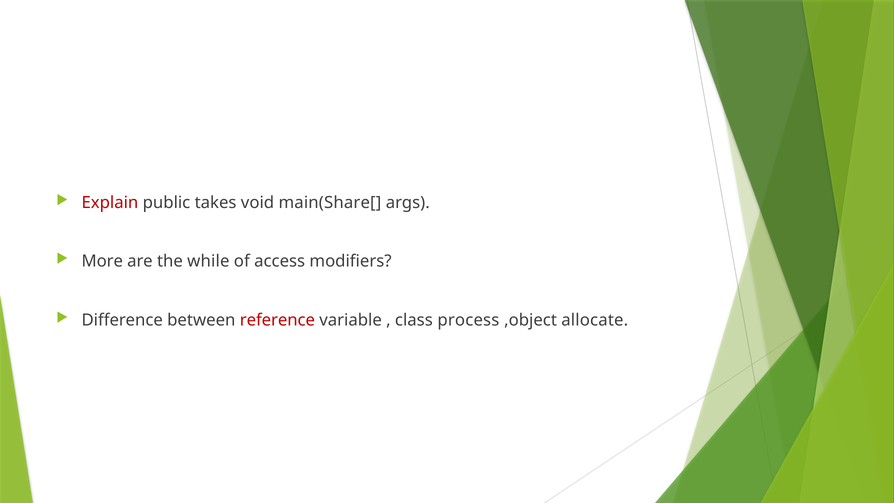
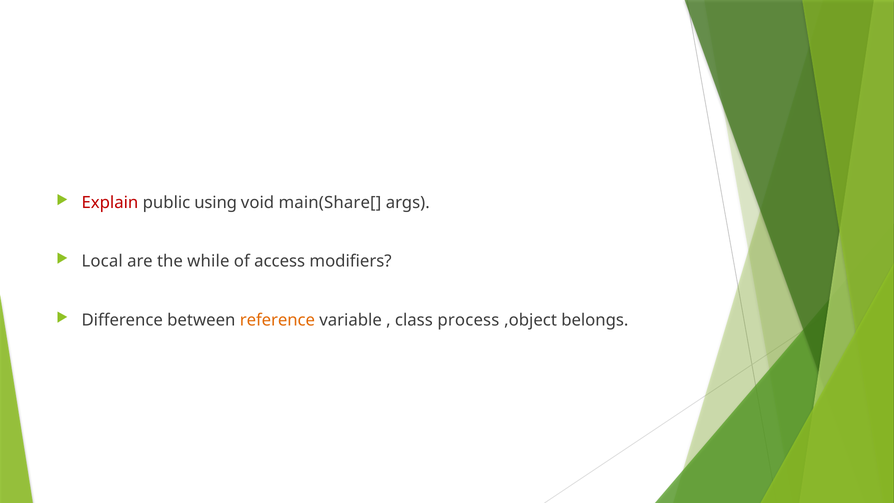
takes: takes -> using
More: More -> Local
reference colour: red -> orange
allocate: allocate -> belongs
